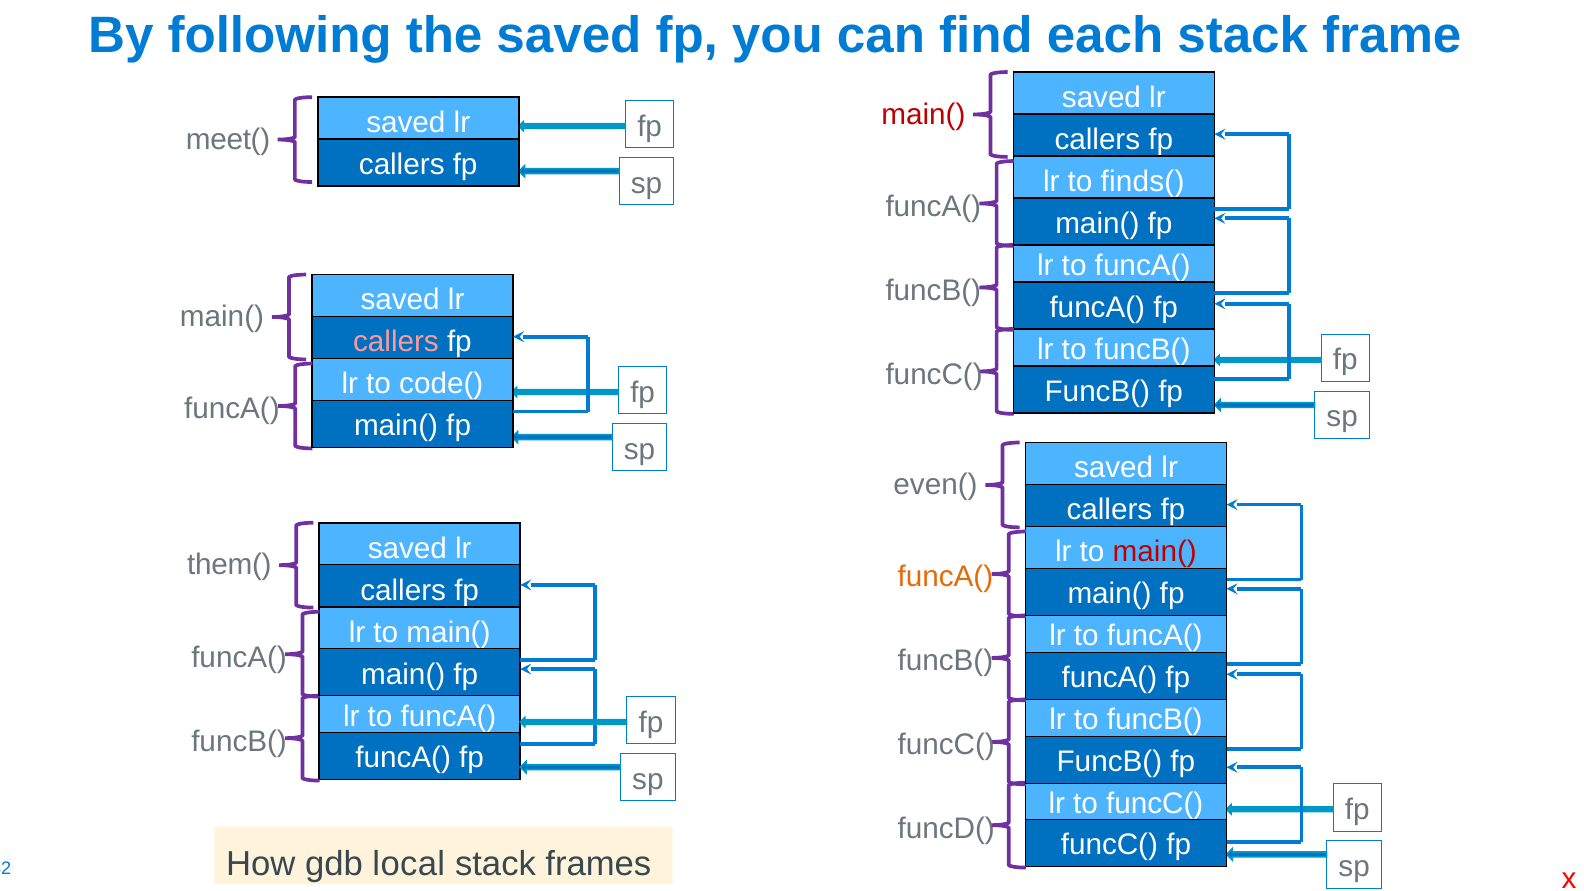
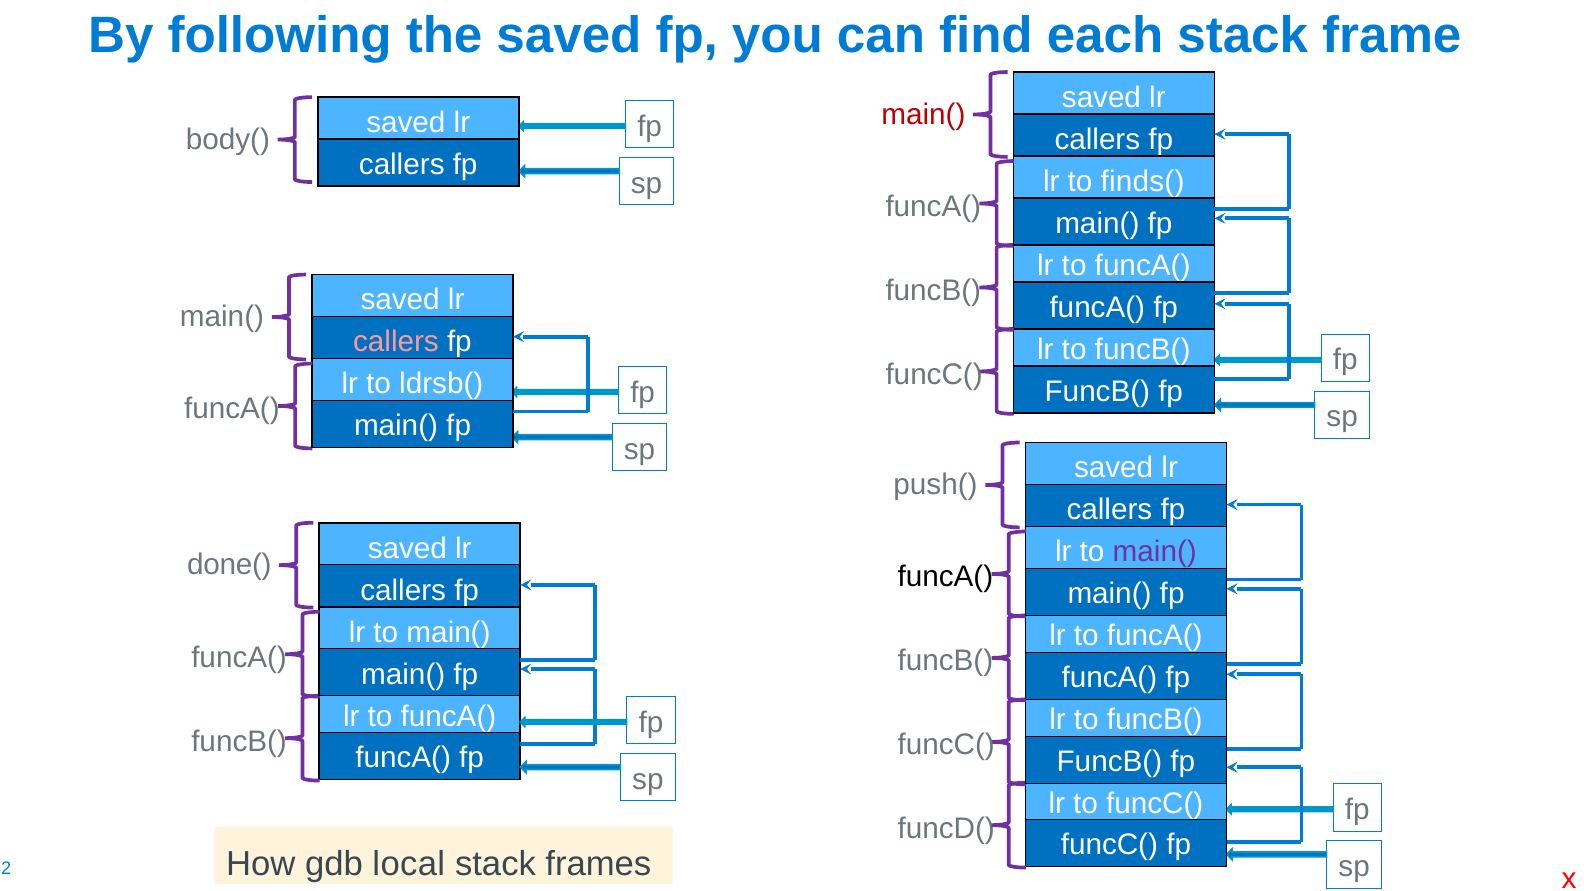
meet(: meet( -> body(
code(: code( -> ldrsb(
even(: even( -> push(
main( at (1155, 552) colour: red -> purple
them(: them( -> done(
funcA( at (945, 577) colour: orange -> black
